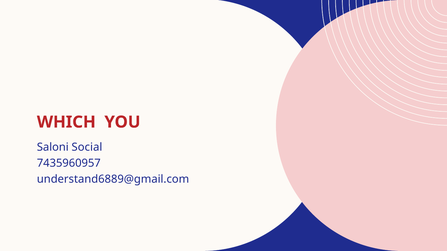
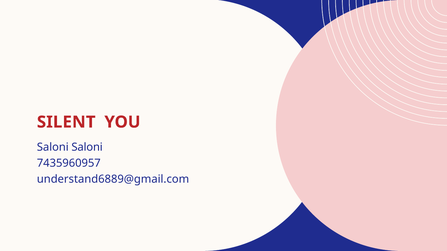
WHICH: WHICH -> SILENT
Saloni Social: Social -> Saloni
